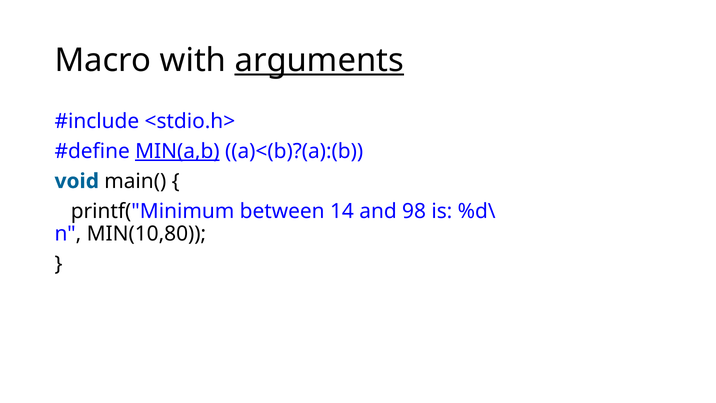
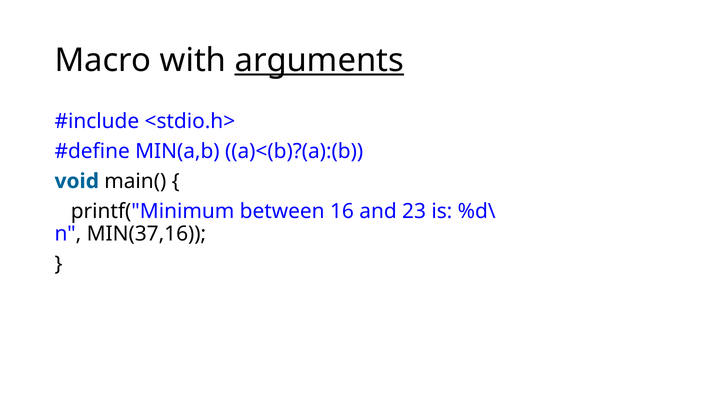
MIN(a,b underline: present -> none
14: 14 -> 16
98: 98 -> 23
MIN(10,80: MIN(10,80 -> MIN(37,16
